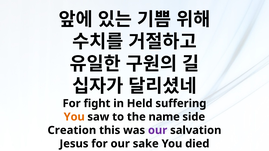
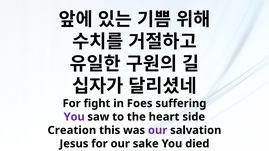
Held: Held -> Foes
You at (74, 117) colour: orange -> purple
name: name -> heart
